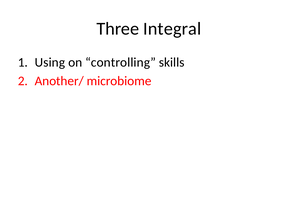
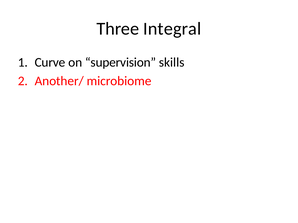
Using: Using -> Curve
controlling: controlling -> supervision
